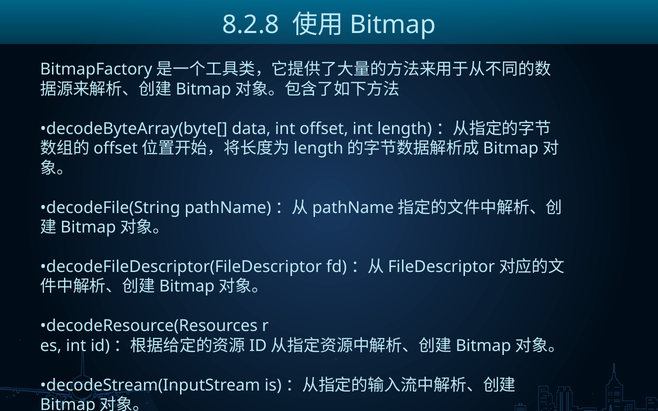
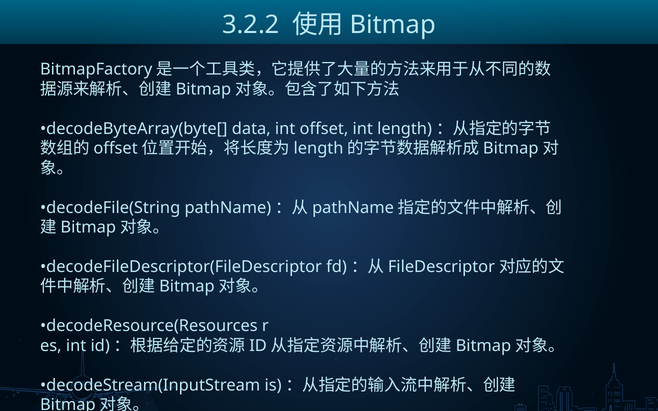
8.2.8: 8.2.8 -> 3.2.2
